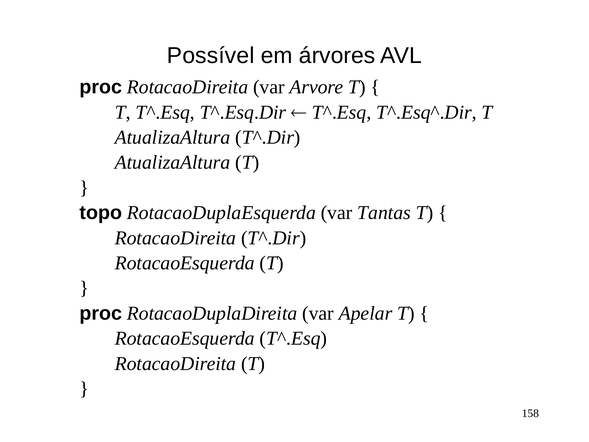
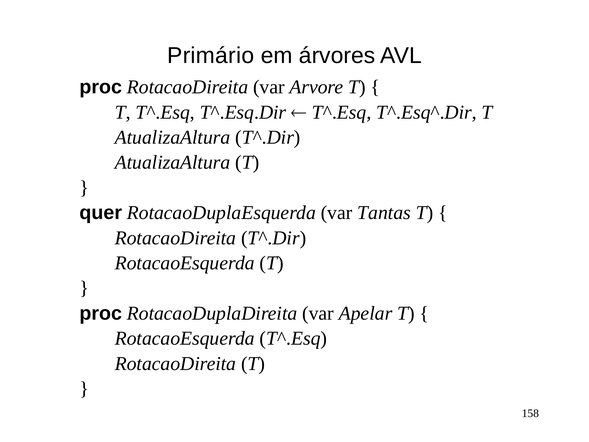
Possível: Possível -> Primário
topo: topo -> quer
